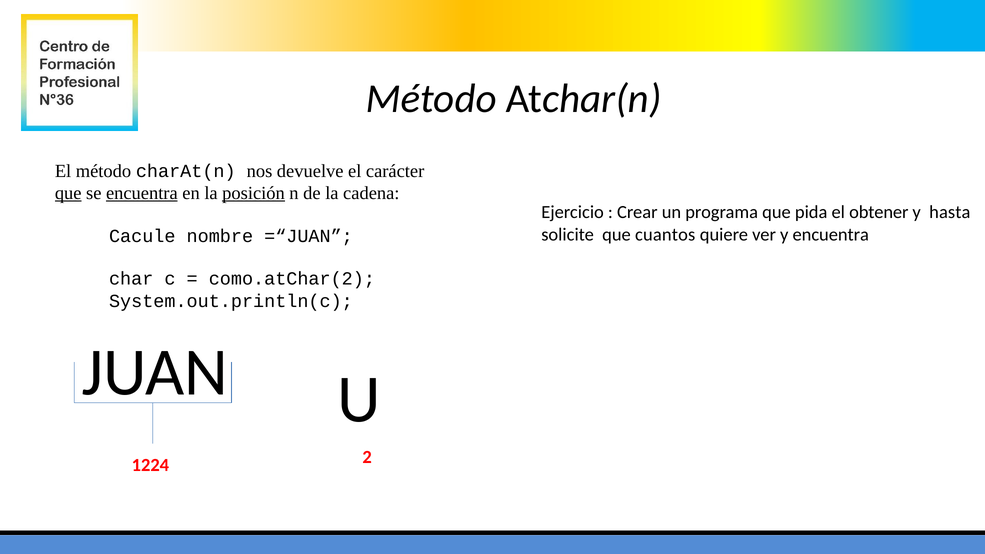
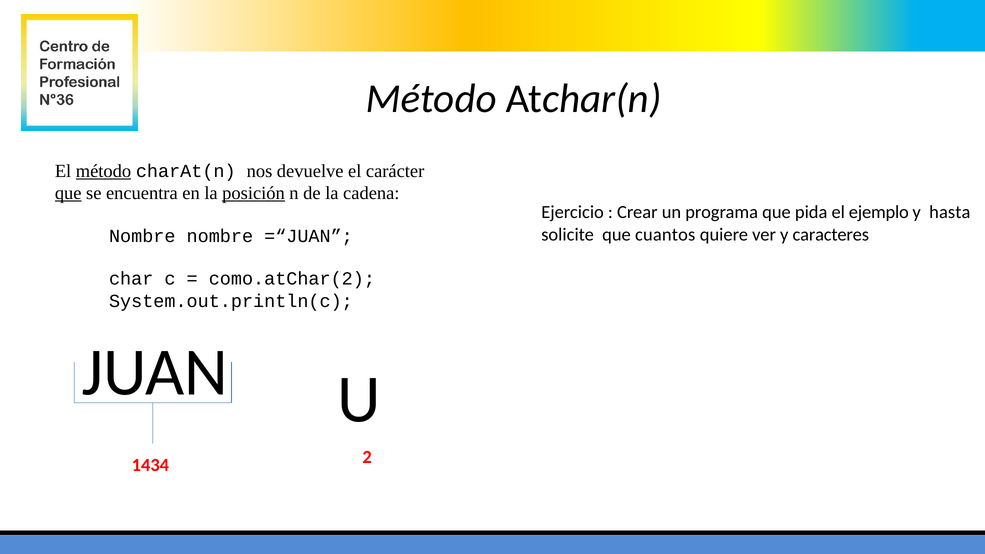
método underline: none -> present
encuentra at (142, 193) underline: present -> none
obtener: obtener -> ejemplo
y encuentra: encuentra -> caracteres
Cacule at (142, 236): Cacule -> Nombre
1224: 1224 -> 1434
